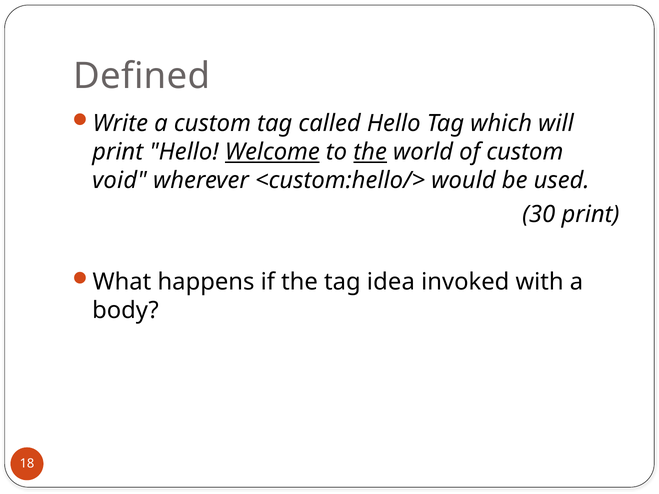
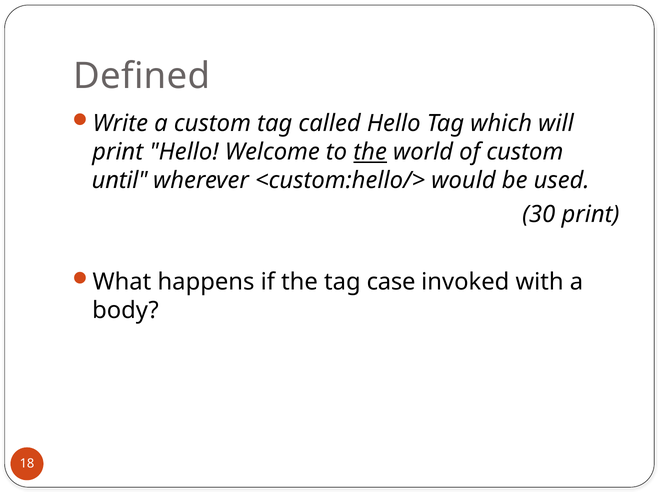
Welcome underline: present -> none
void: void -> until
idea: idea -> case
